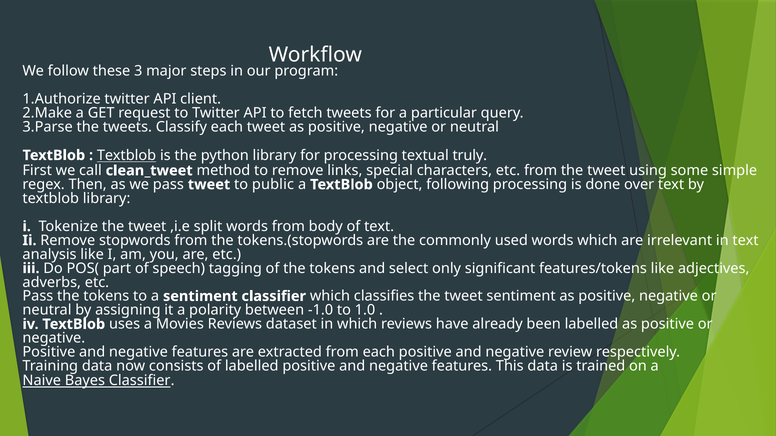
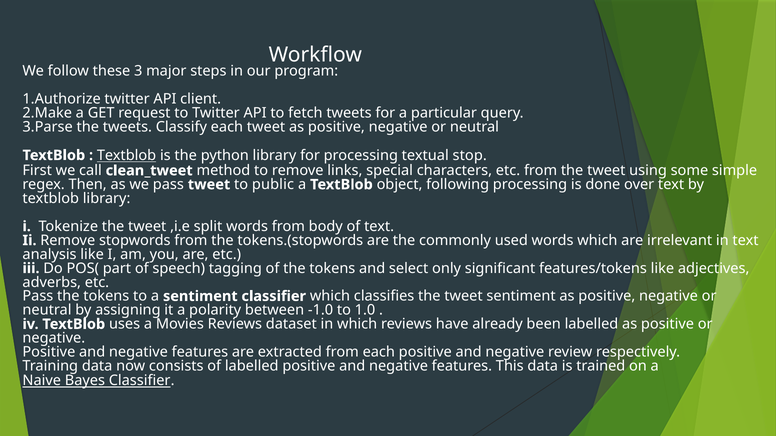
truly: truly -> stop
